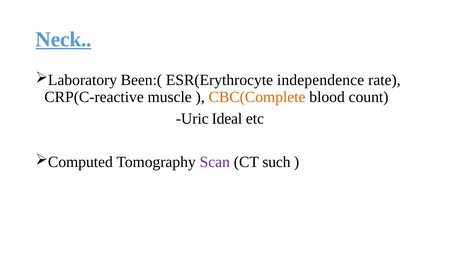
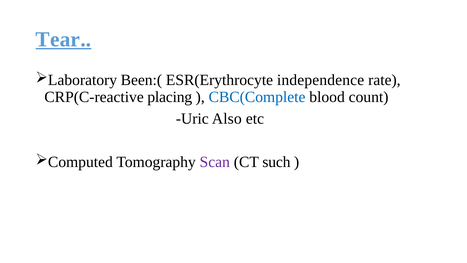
Neck: Neck -> Tear
muscle: muscle -> placing
CBC(Complete colour: orange -> blue
Ideal: Ideal -> Also
